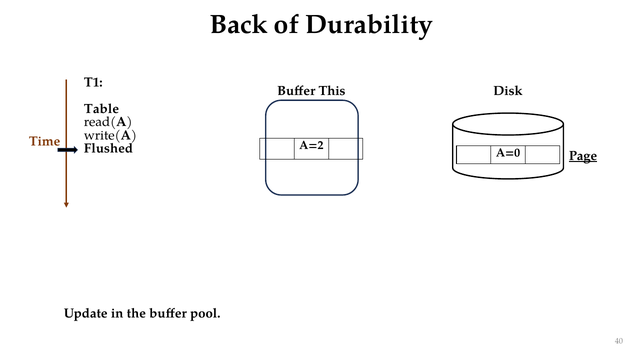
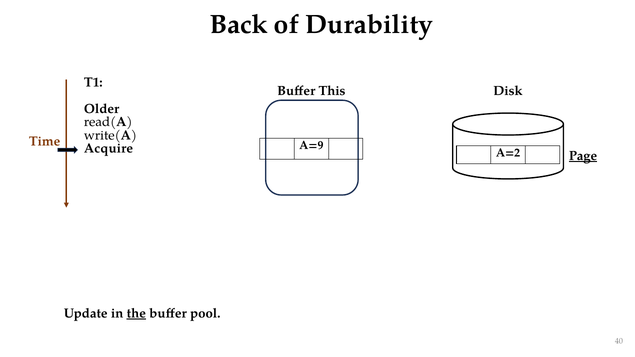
Table: Table -> Older
A=2: A=2 -> A=9
Flushed: Flushed -> Acquire
A=0: A=0 -> A=2
the underline: none -> present
